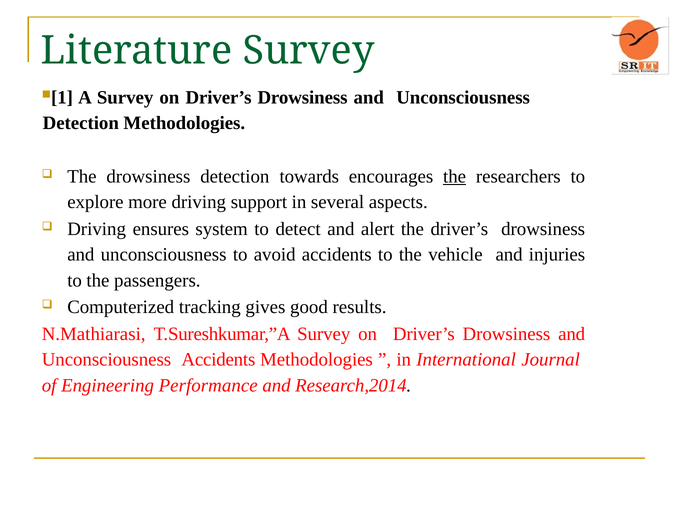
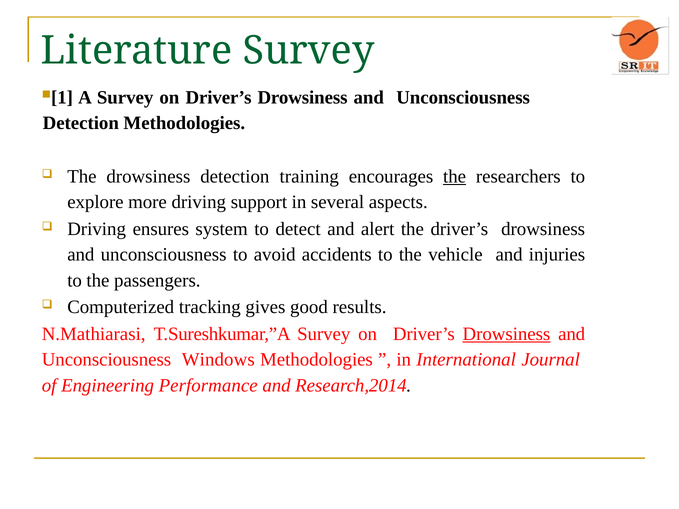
towards: towards -> training
Drowsiness at (506, 334) underline: none -> present
Unconsciousness Accidents: Accidents -> Windows
